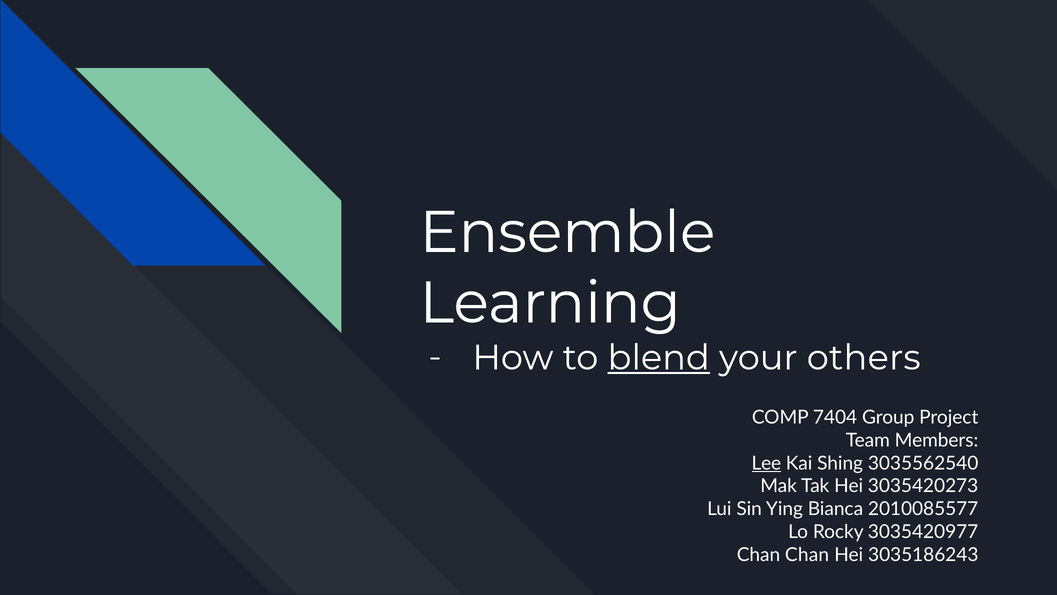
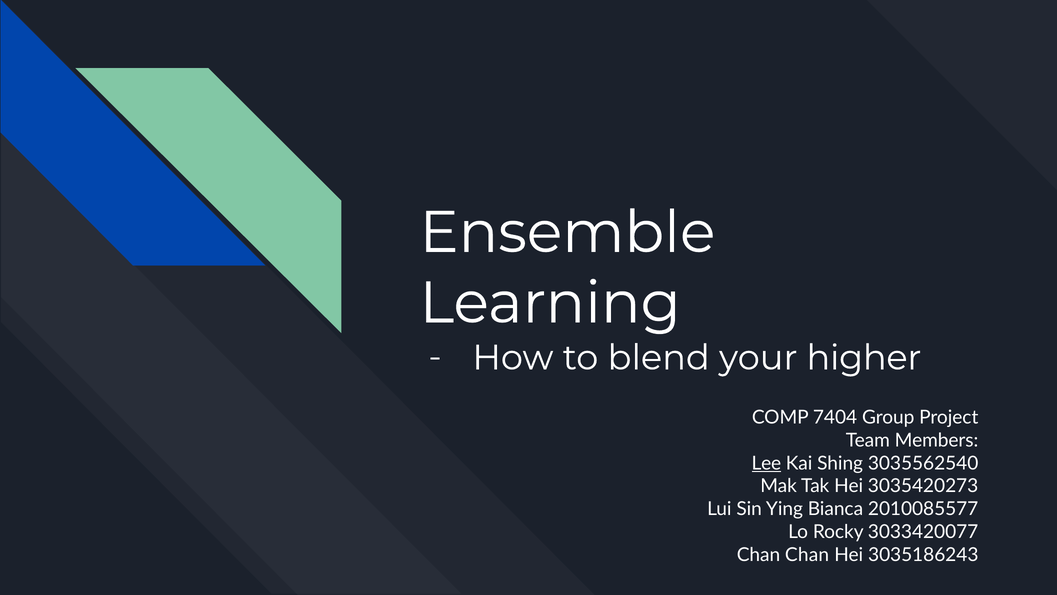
blend underline: present -> none
others: others -> higher
3035420977: 3035420977 -> 3033420077
